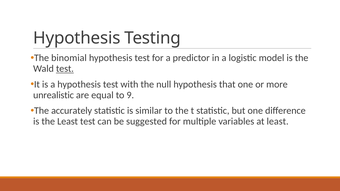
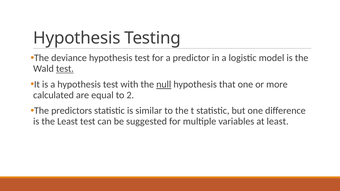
binomial: binomial -> deviance
null underline: none -> present
unrealistic: unrealistic -> calculated
9: 9 -> 2
accurately: accurately -> predictors
